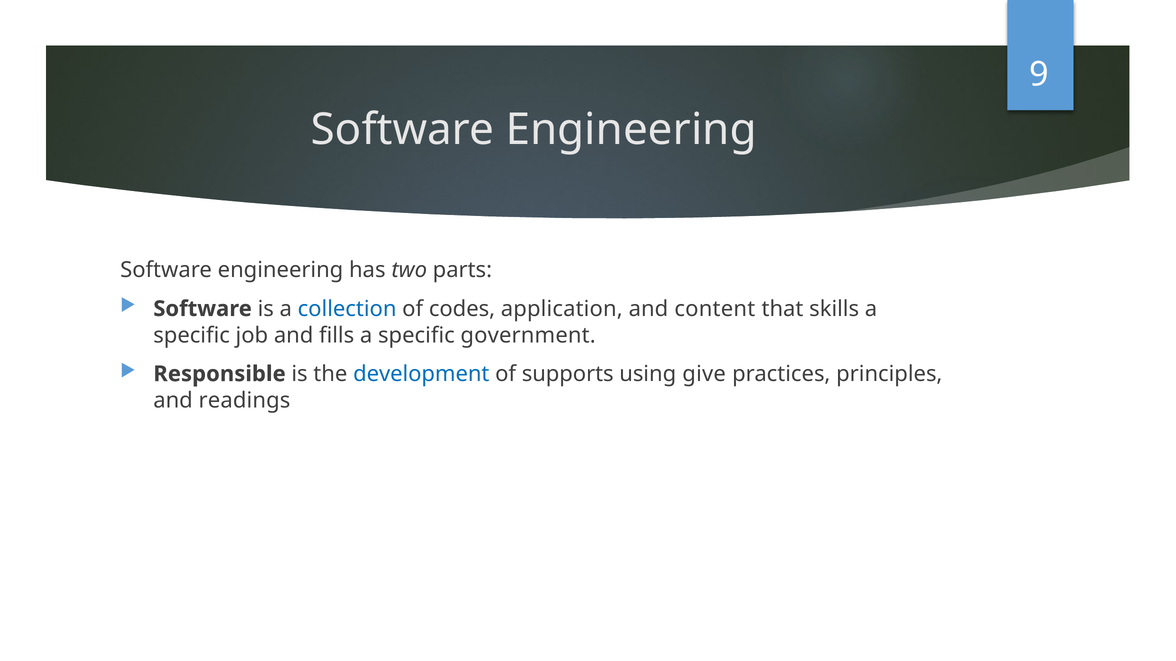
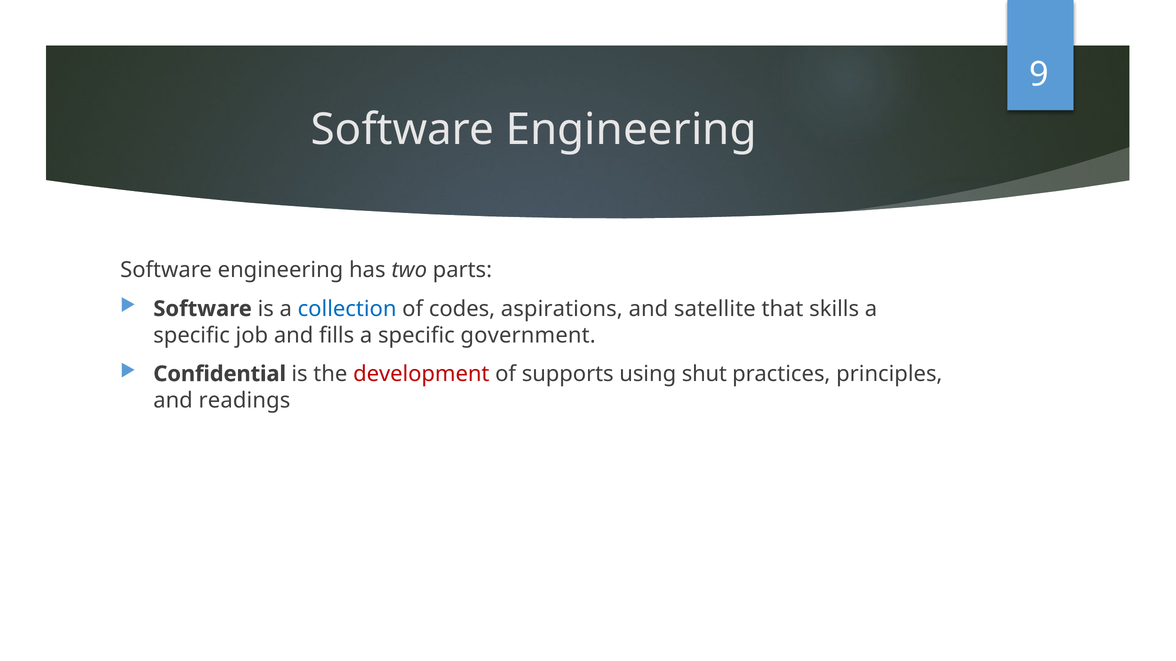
application: application -> aspirations
content: content -> satellite
Responsible: Responsible -> Confidential
development colour: blue -> red
give: give -> shut
